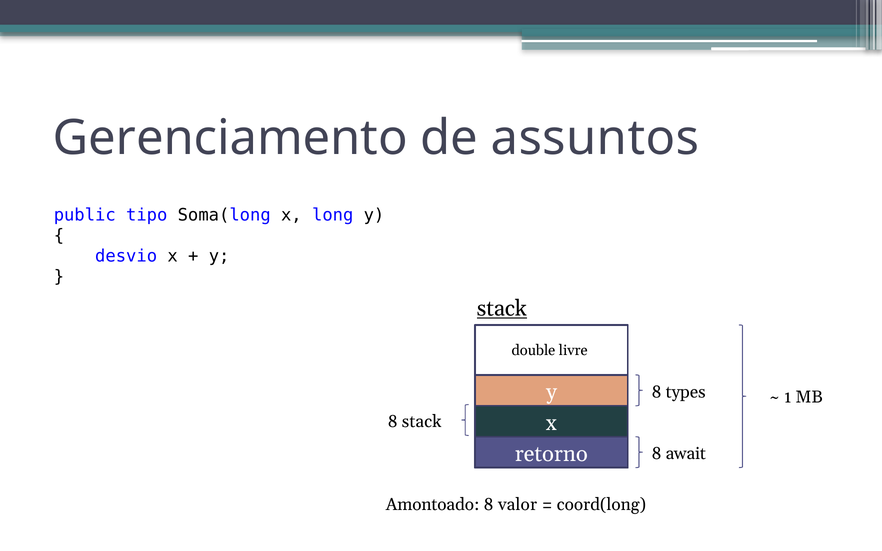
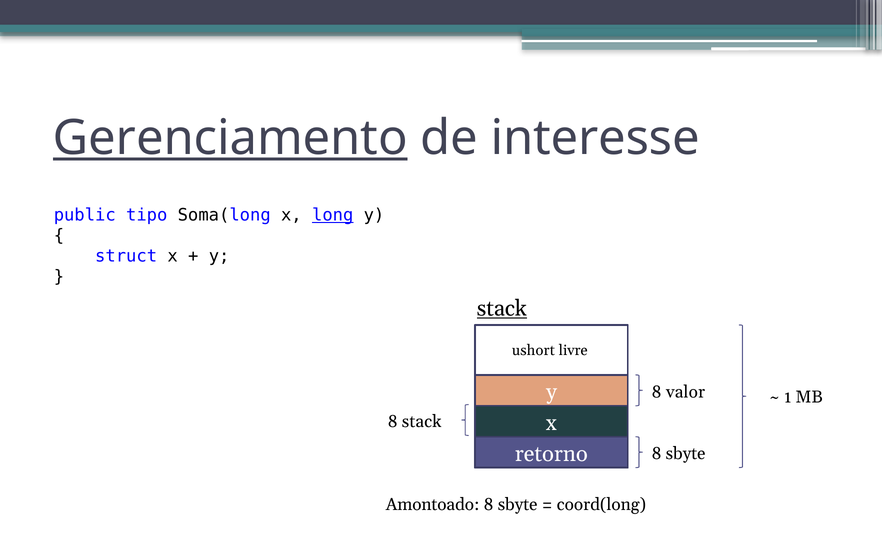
Gerenciamento underline: none -> present
assuntos: assuntos -> interesse
long underline: none -> present
desvio: desvio -> struct
double: double -> ushort
types: types -> valor
await at (686, 454): await -> sbyte
valor at (518, 505): valor -> sbyte
